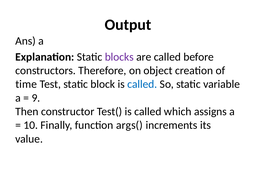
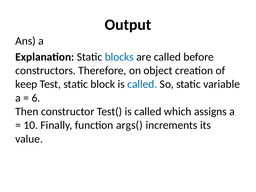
blocks colour: purple -> blue
time: time -> keep
9: 9 -> 6
